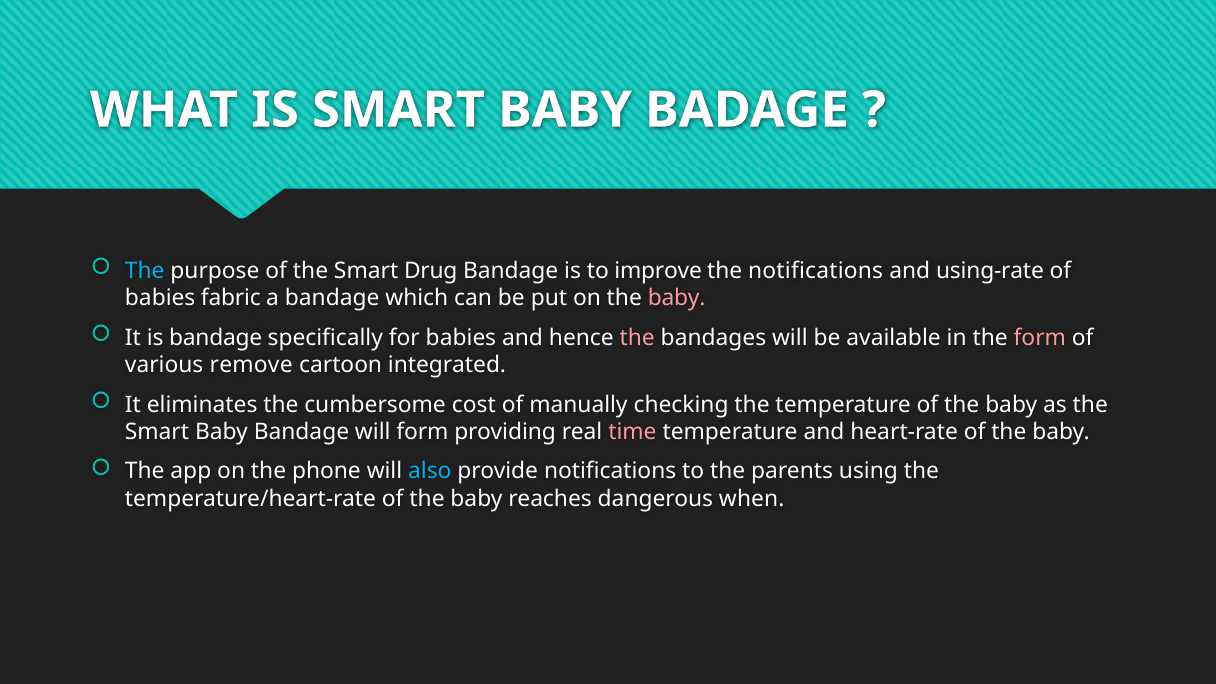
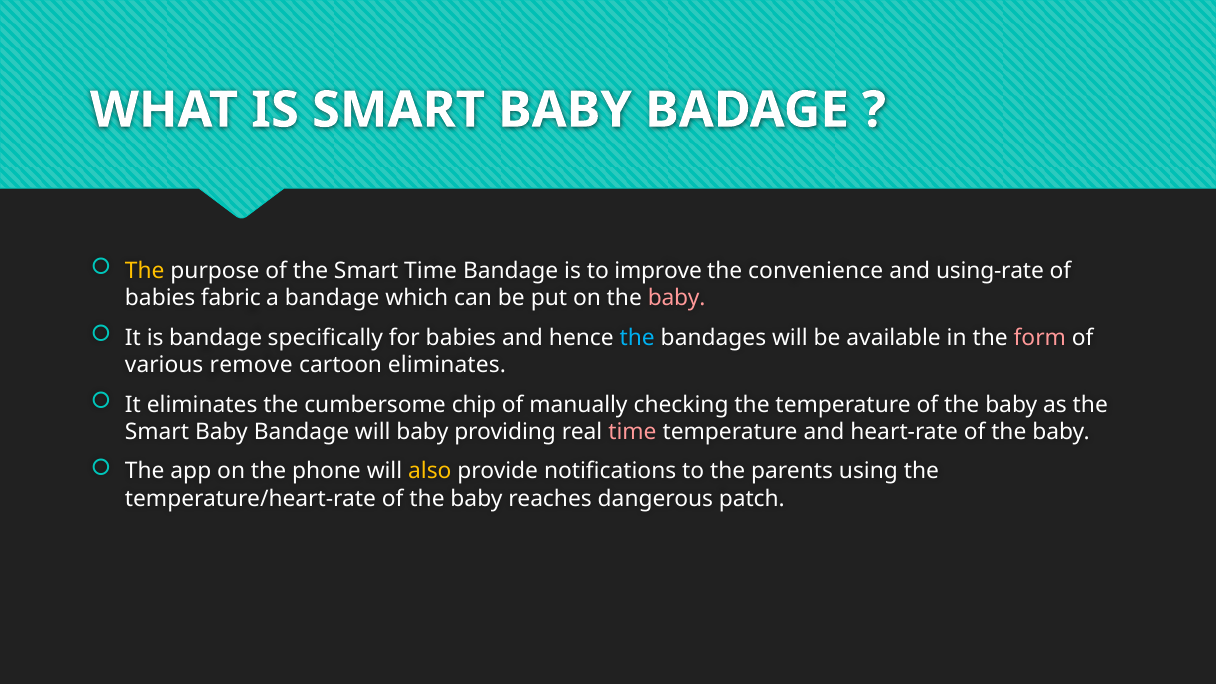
The at (145, 271) colour: light blue -> yellow
Smart Drug: Drug -> Time
the notifications: notifications -> convenience
the at (637, 338) colour: pink -> light blue
cartoon integrated: integrated -> eliminates
cost: cost -> chip
will form: form -> baby
also colour: light blue -> yellow
when: when -> patch
